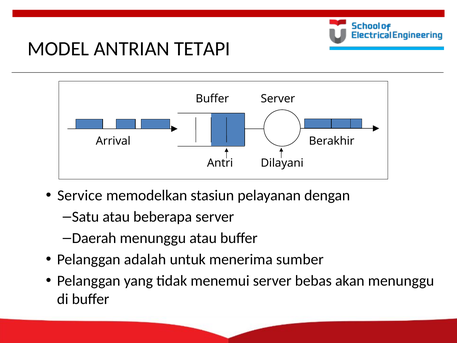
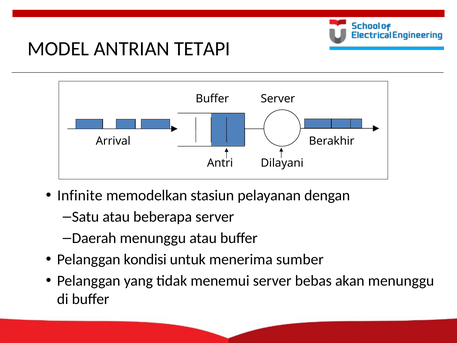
Service: Service -> Infinite
adalah: adalah -> kondisi
